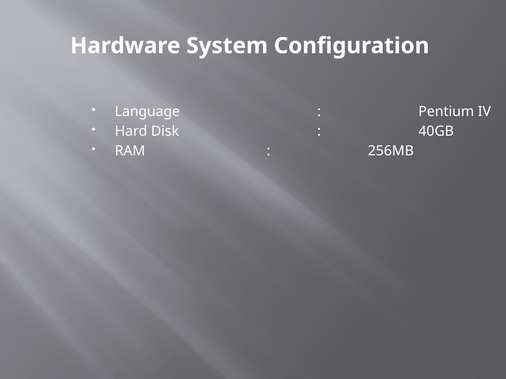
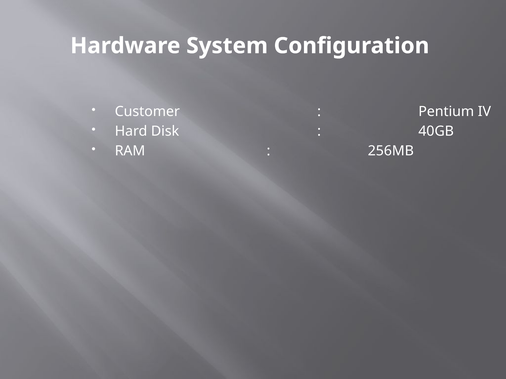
Language: Language -> Customer
